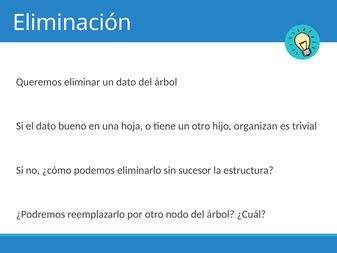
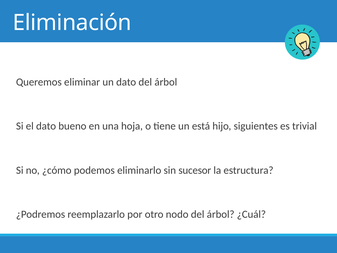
un otro: otro -> está
organizan: organizan -> siguientes
